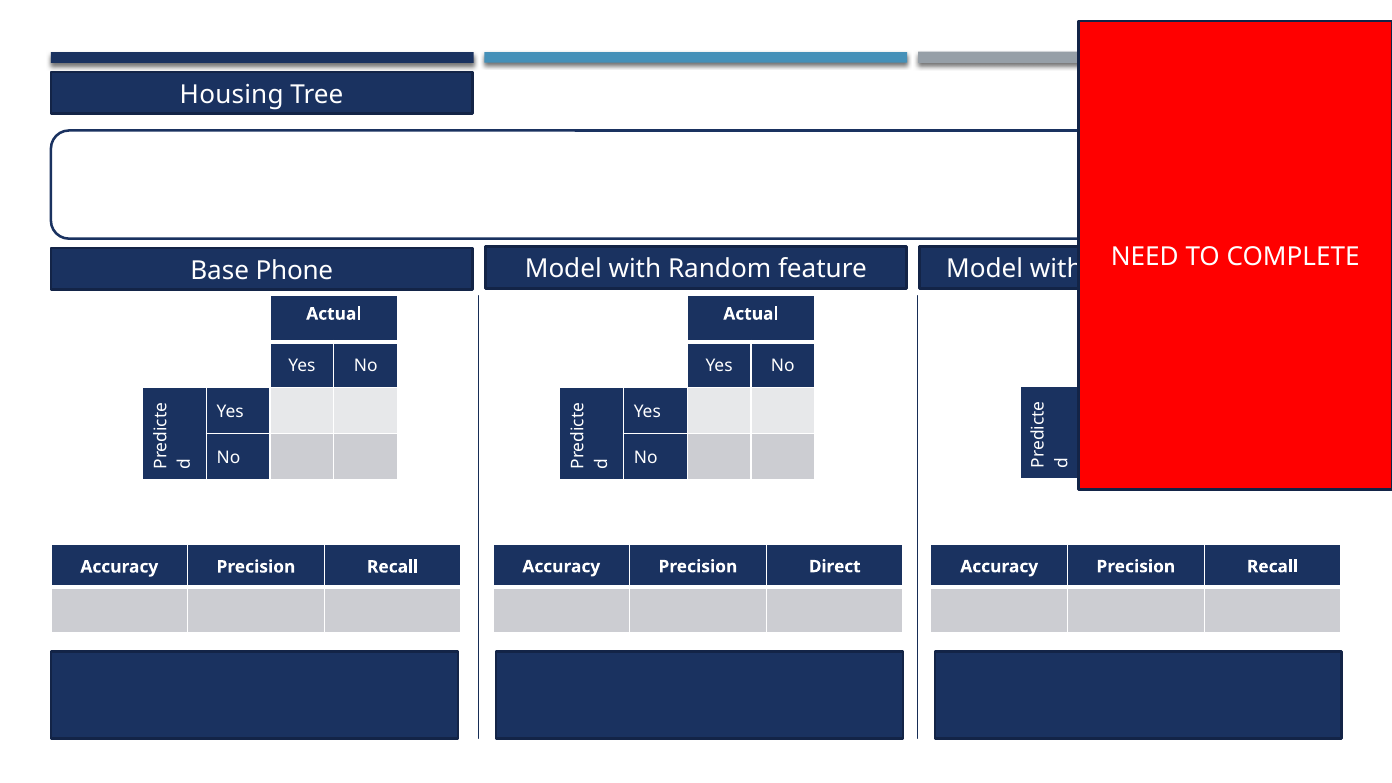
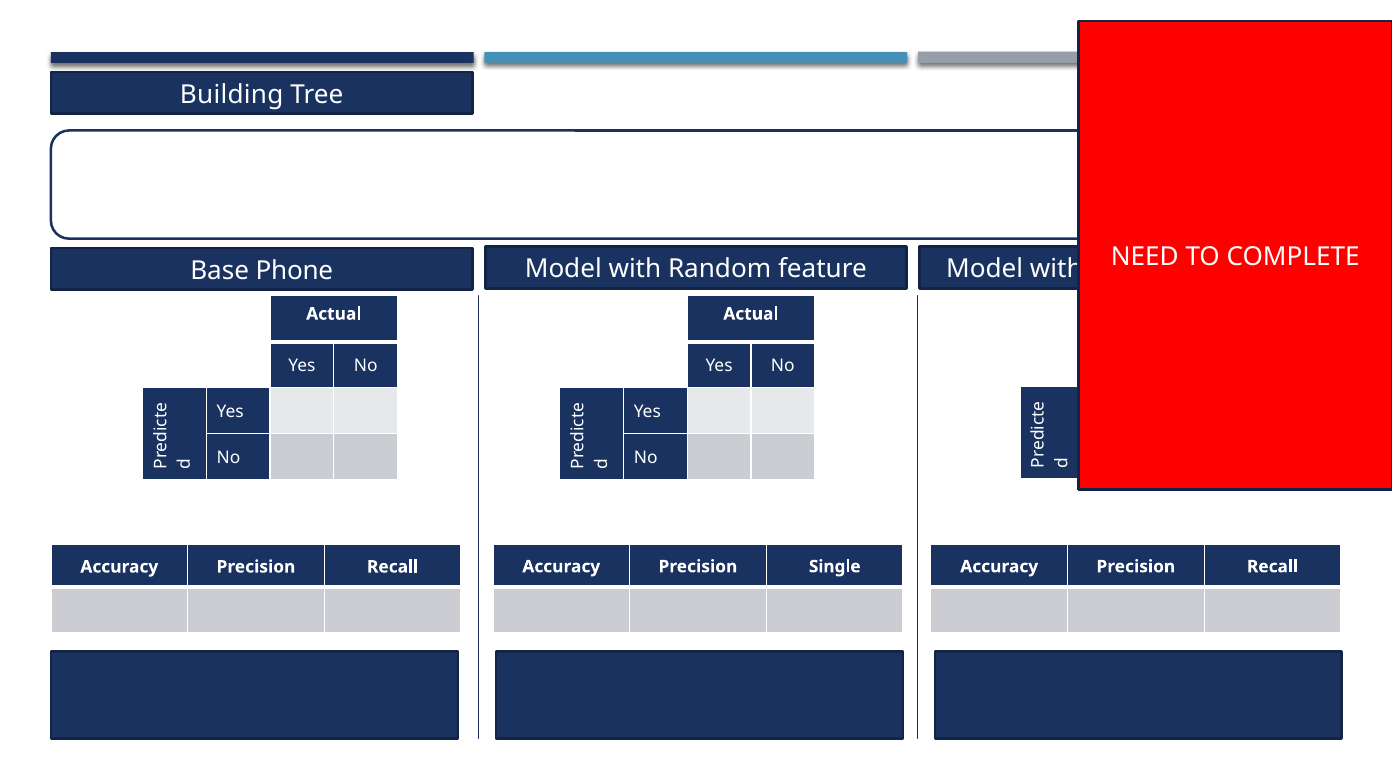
Housing: Housing -> Building
Direct: Direct -> Single
